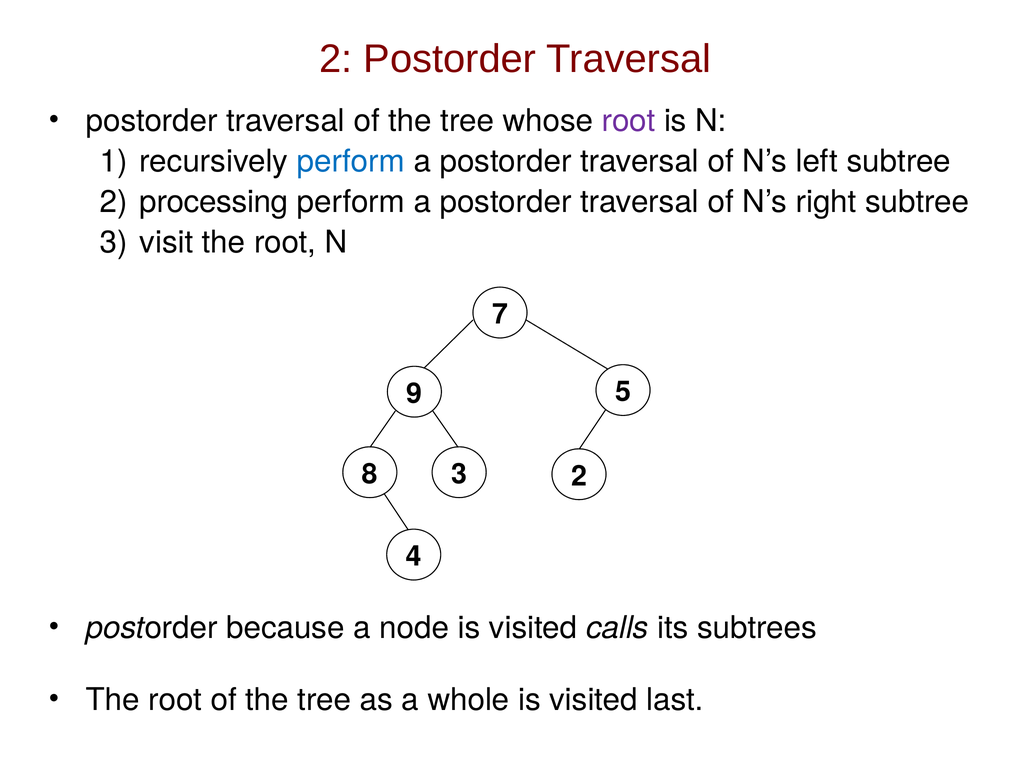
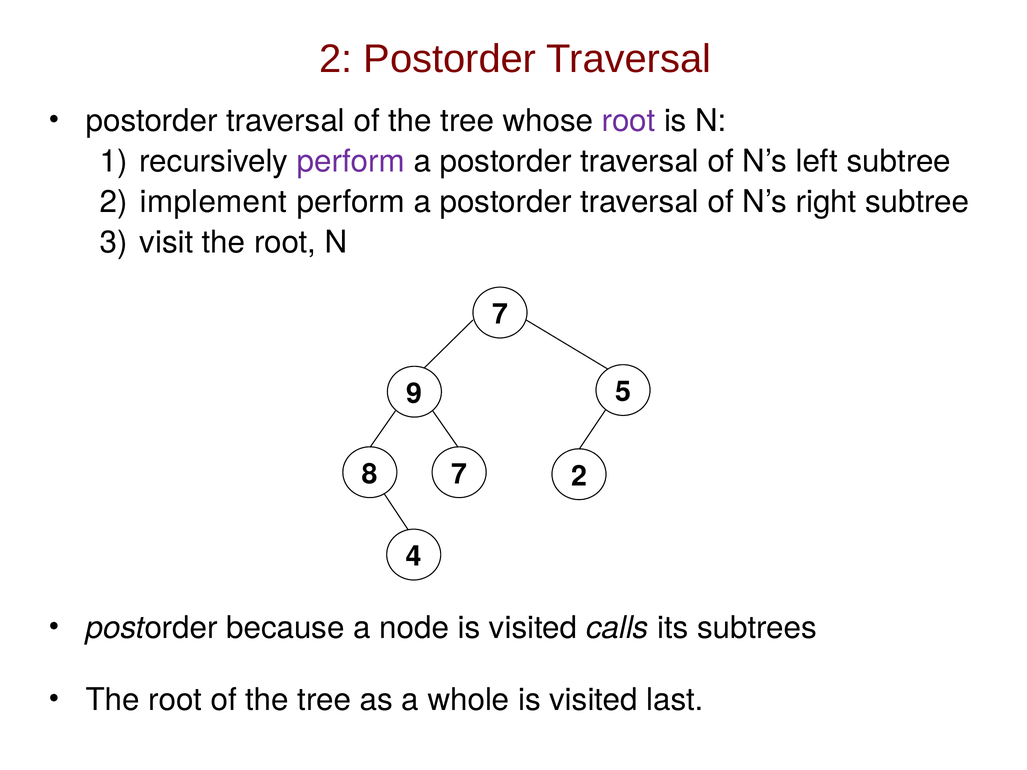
perform at (351, 162) colour: blue -> purple
processing: processing -> implement
8 3: 3 -> 7
